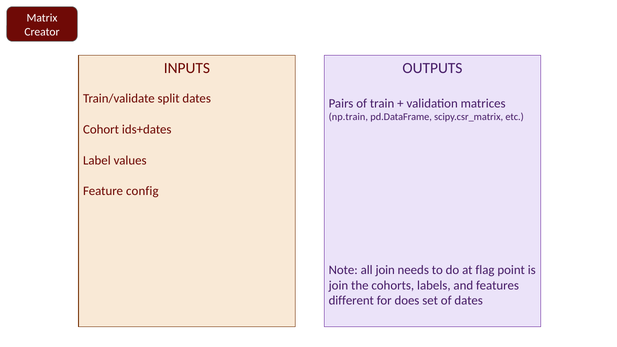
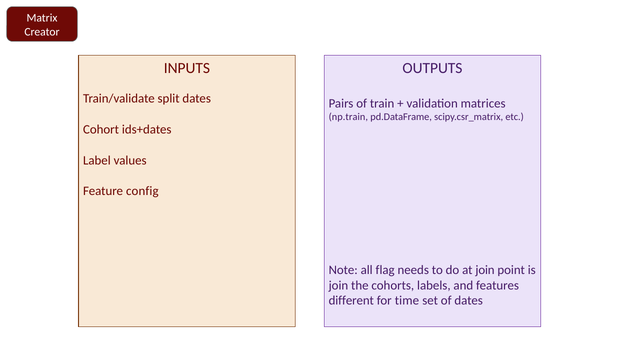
all join: join -> flag
at flag: flag -> join
does: does -> time
